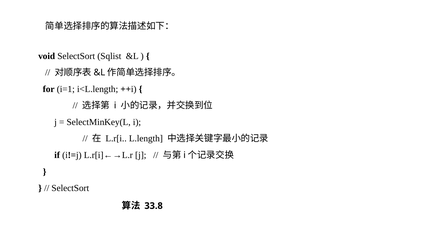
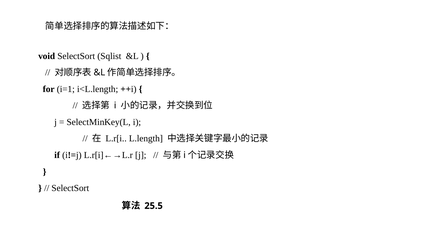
33.8: 33.8 -> 25.5
